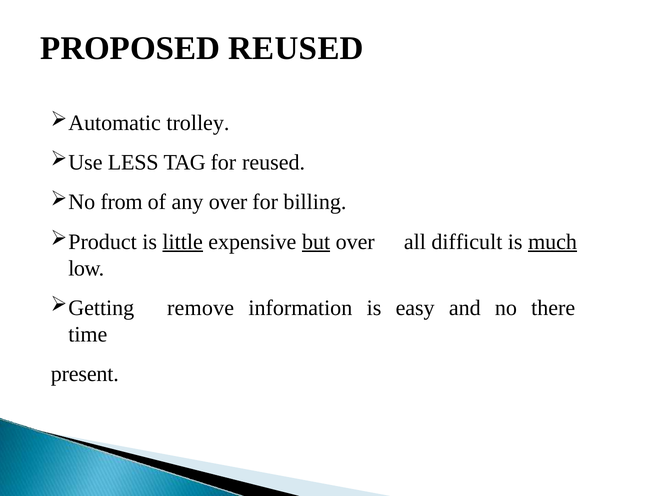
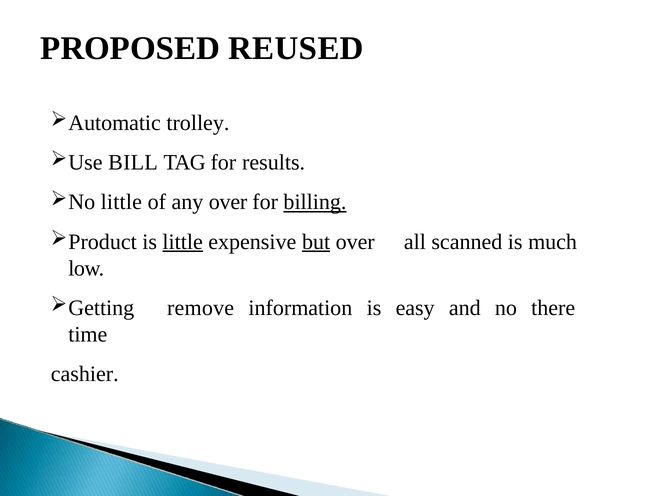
LESS: LESS -> BILL
for reused: reused -> results
from at (122, 202): from -> little
billing underline: none -> present
difficult: difficult -> scanned
much underline: present -> none
present: present -> cashier
